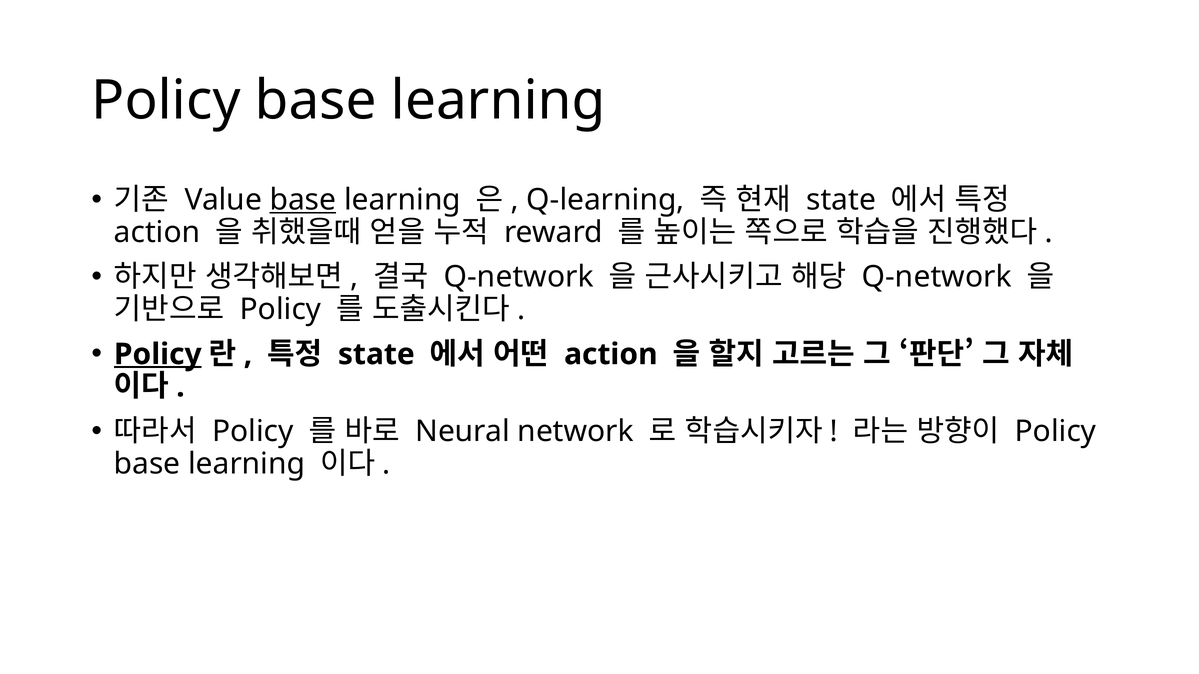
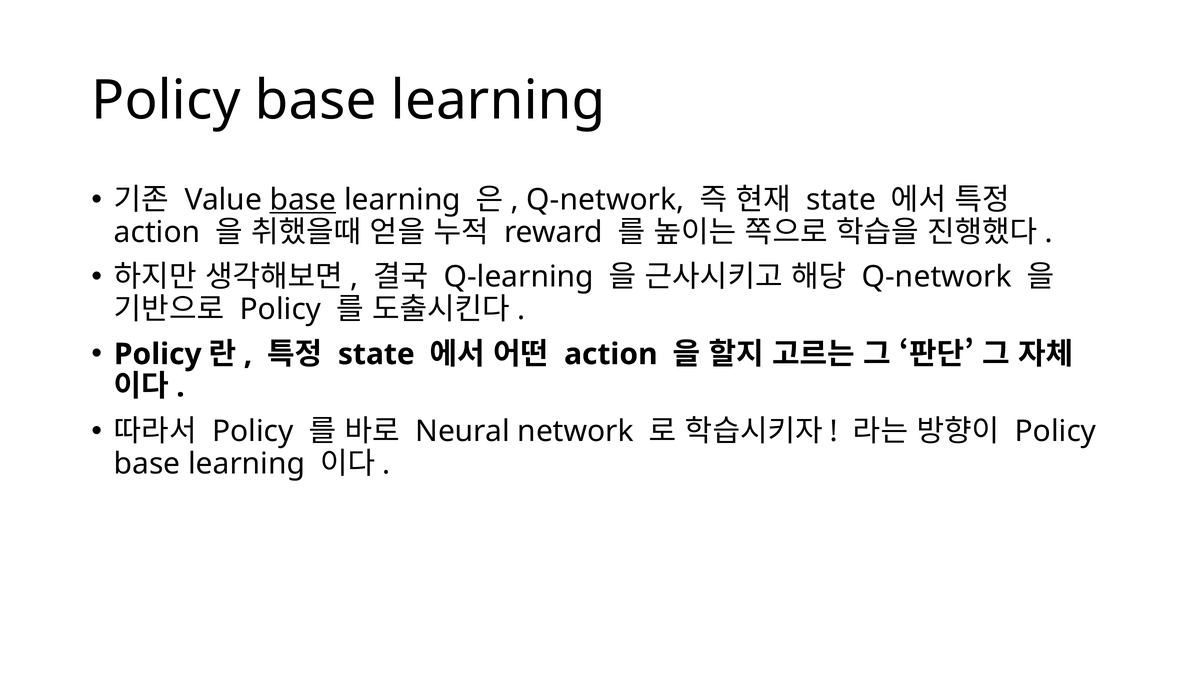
Q-learning at (605, 200): Q-learning -> Q-network
Q-network at (519, 277): Q-network -> Q-learning
Policy at (158, 354) underline: present -> none
